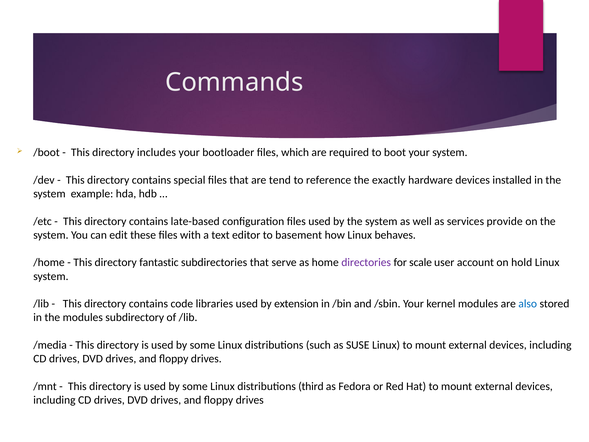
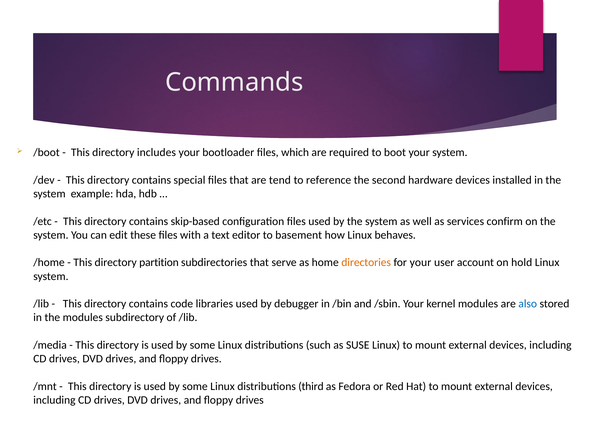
exactly: exactly -> second
late-based: late-based -> skip-based
provide: provide -> confirm
fantastic: fantastic -> partition
directories colour: purple -> orange
for scale: scale -> your
extension: extension -> debugger
